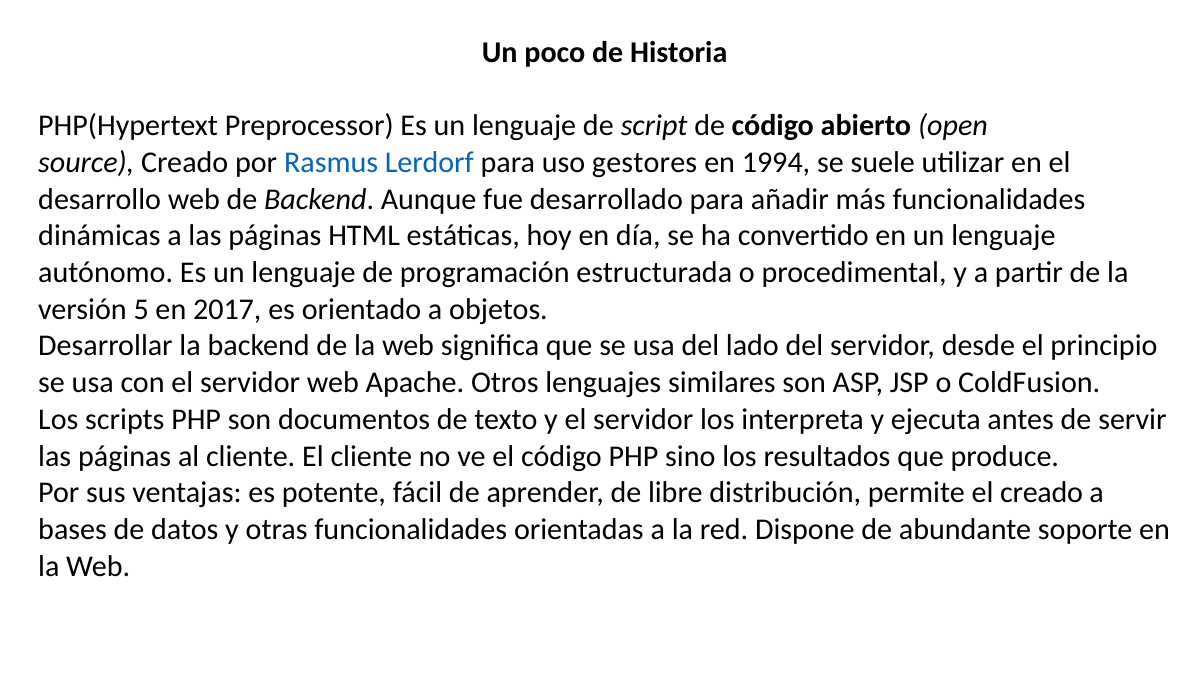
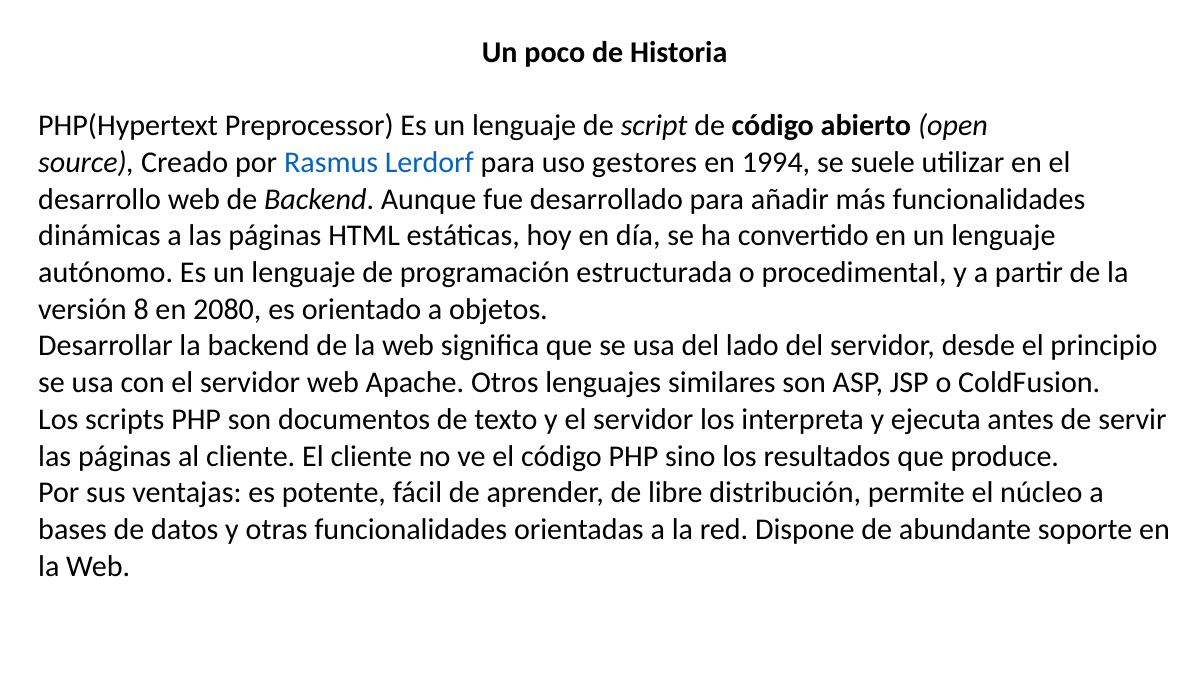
5: 5 -> 8
2017: 2017 -> 2080
el creado: creado -> núcleo
